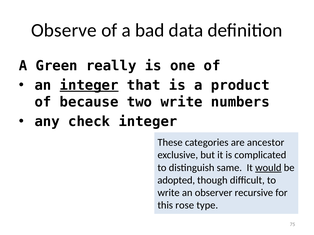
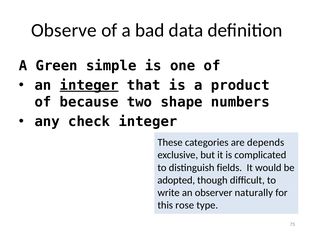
really: really -> simple
two write: write -> shape
ancestor: ancestor -> depends
same: same -> fields
would underline: present -> none
recursive: recursive -> naturally
